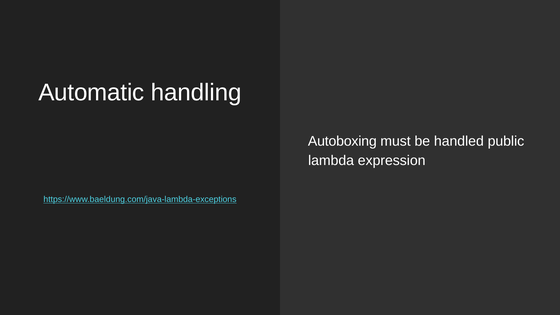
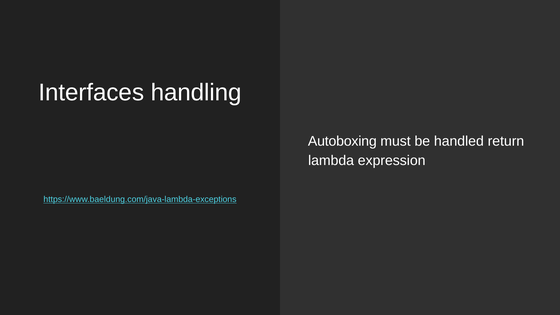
Automatic: Automatic -> Interfaces
public: public -> return
